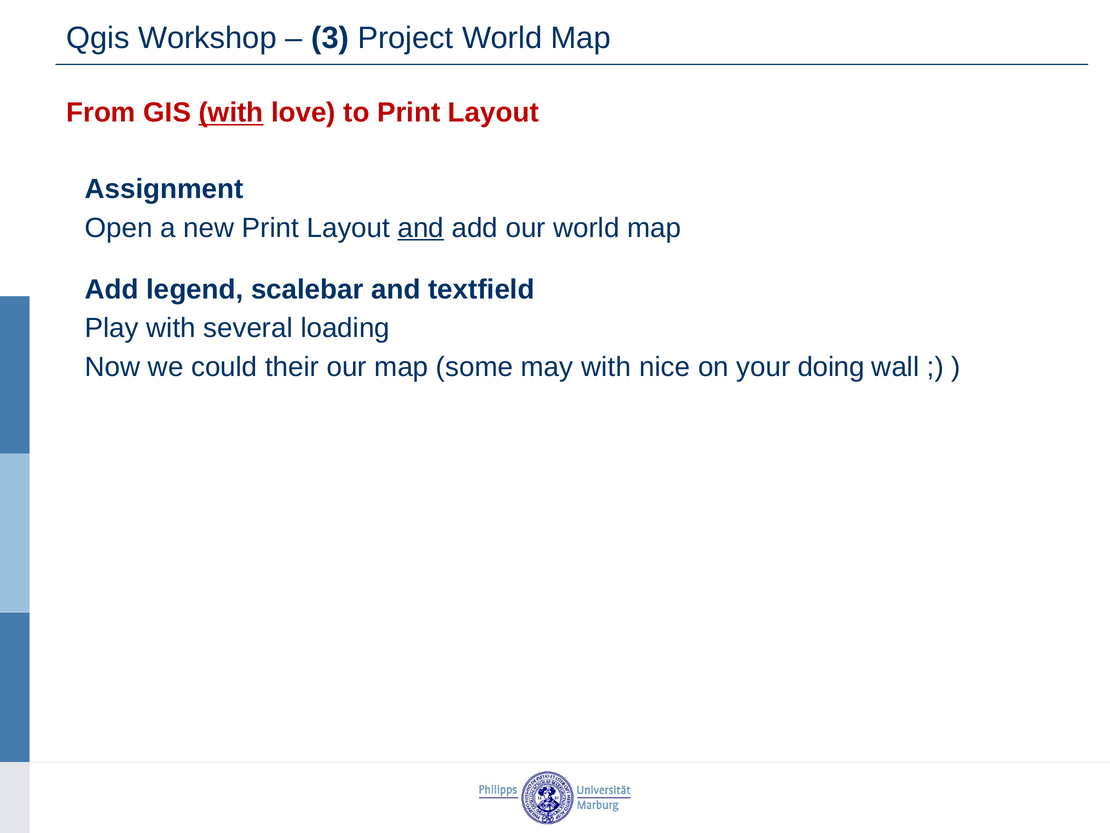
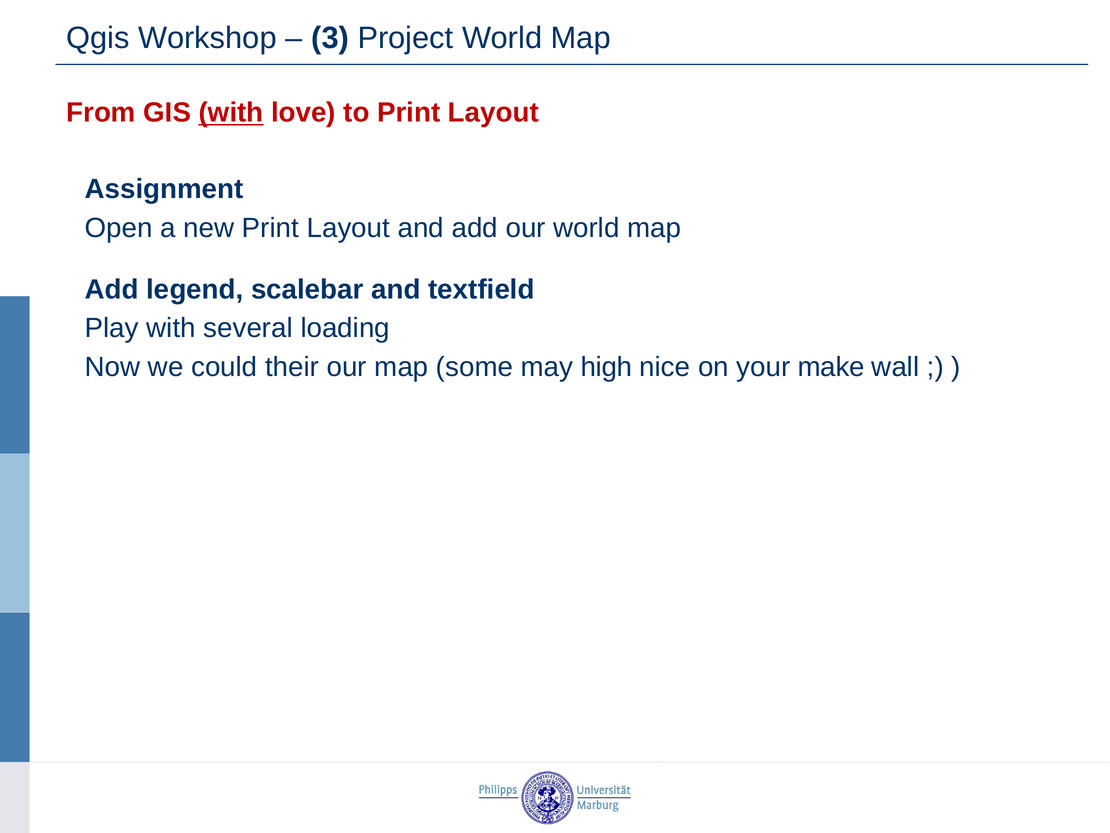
and at (421, 228) underline: present -> none
may with: with -> high
doing: doing -> make
